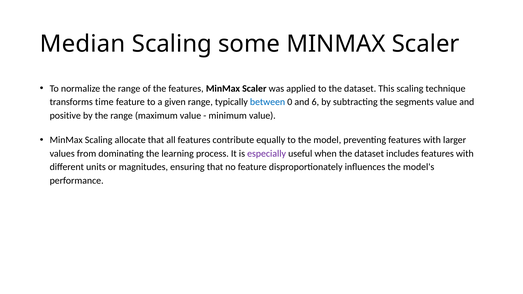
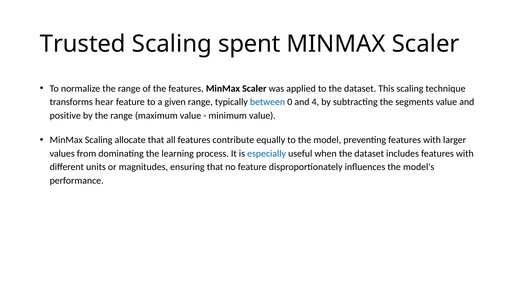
Median: Median -> Trusted
some: some -> spent
time: time -> hear
6: 6 -> 4
especially colour: purple -> blue
